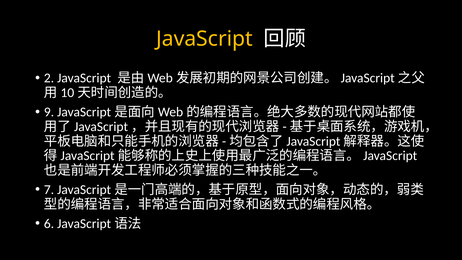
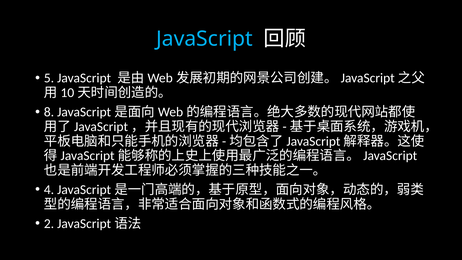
JavaScript at (204, 39) colour: yellow -> light blue
2: 2 -> 5
9: 9 -> 8
7: 7 -> 4
6: 6 -> 2
